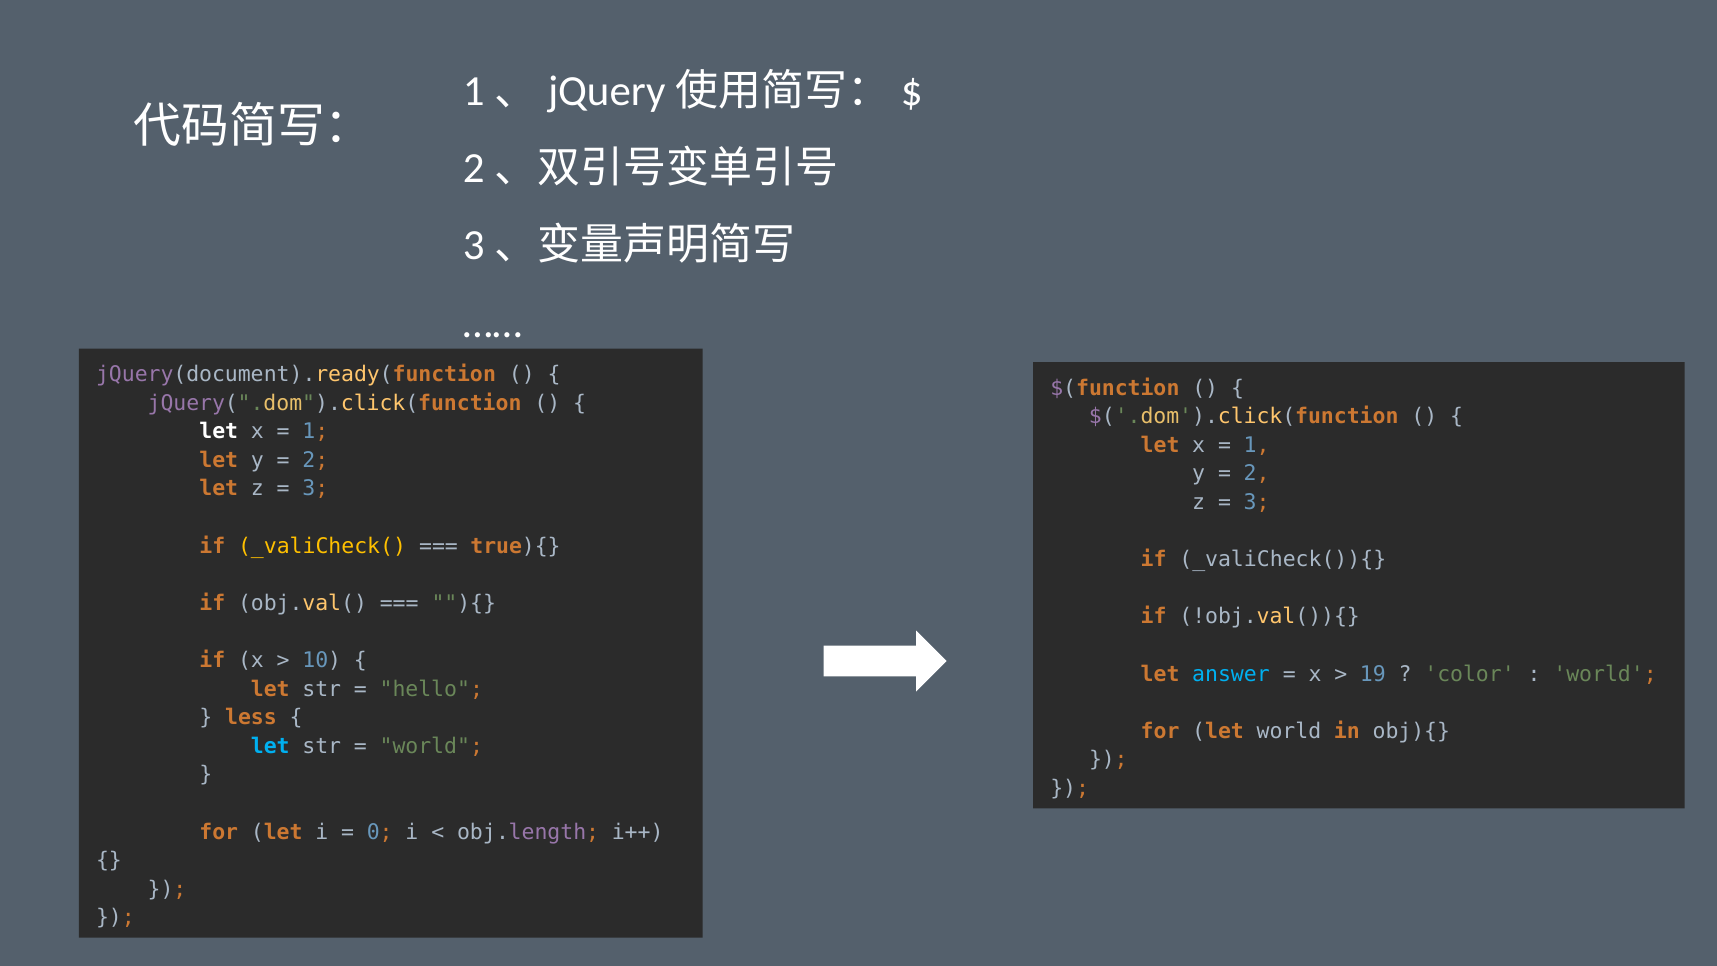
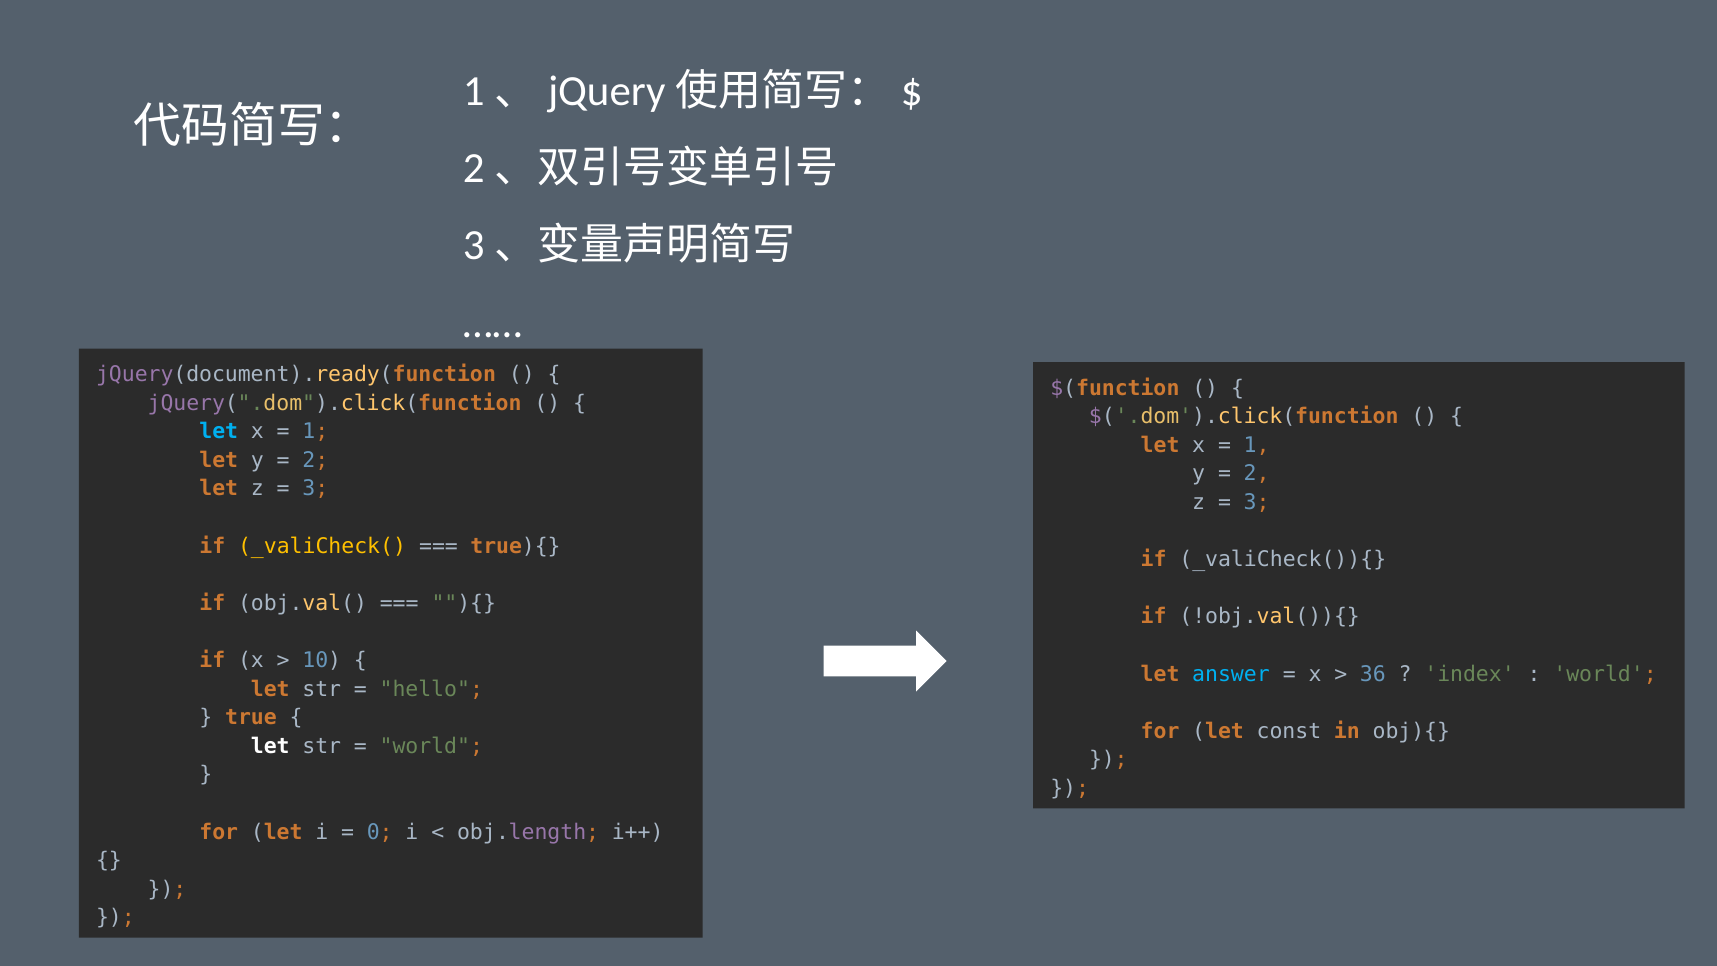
let at (219, 431) colour: white -> light blue
19: 19 -> 36
color: color -> index
less: less -> true
let world: world -> const
let at (270, 746) colour: light blue -> white
